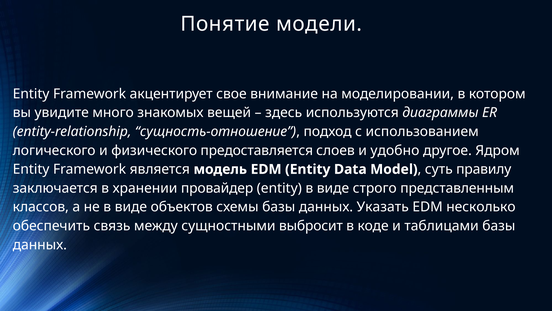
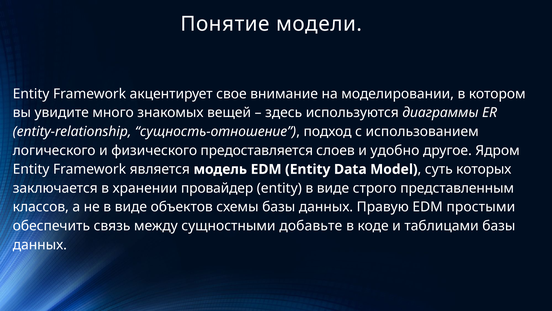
правилу: правилу -> которых
Указать: Указать -> Правую
несколько: несколько -> простыми
выбросит: выбросит -> добавьте
